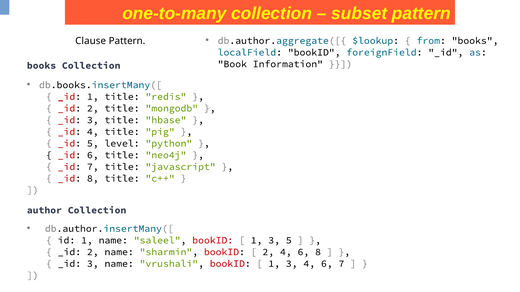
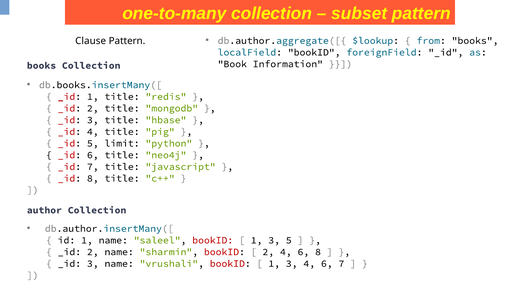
level: level -> limit
